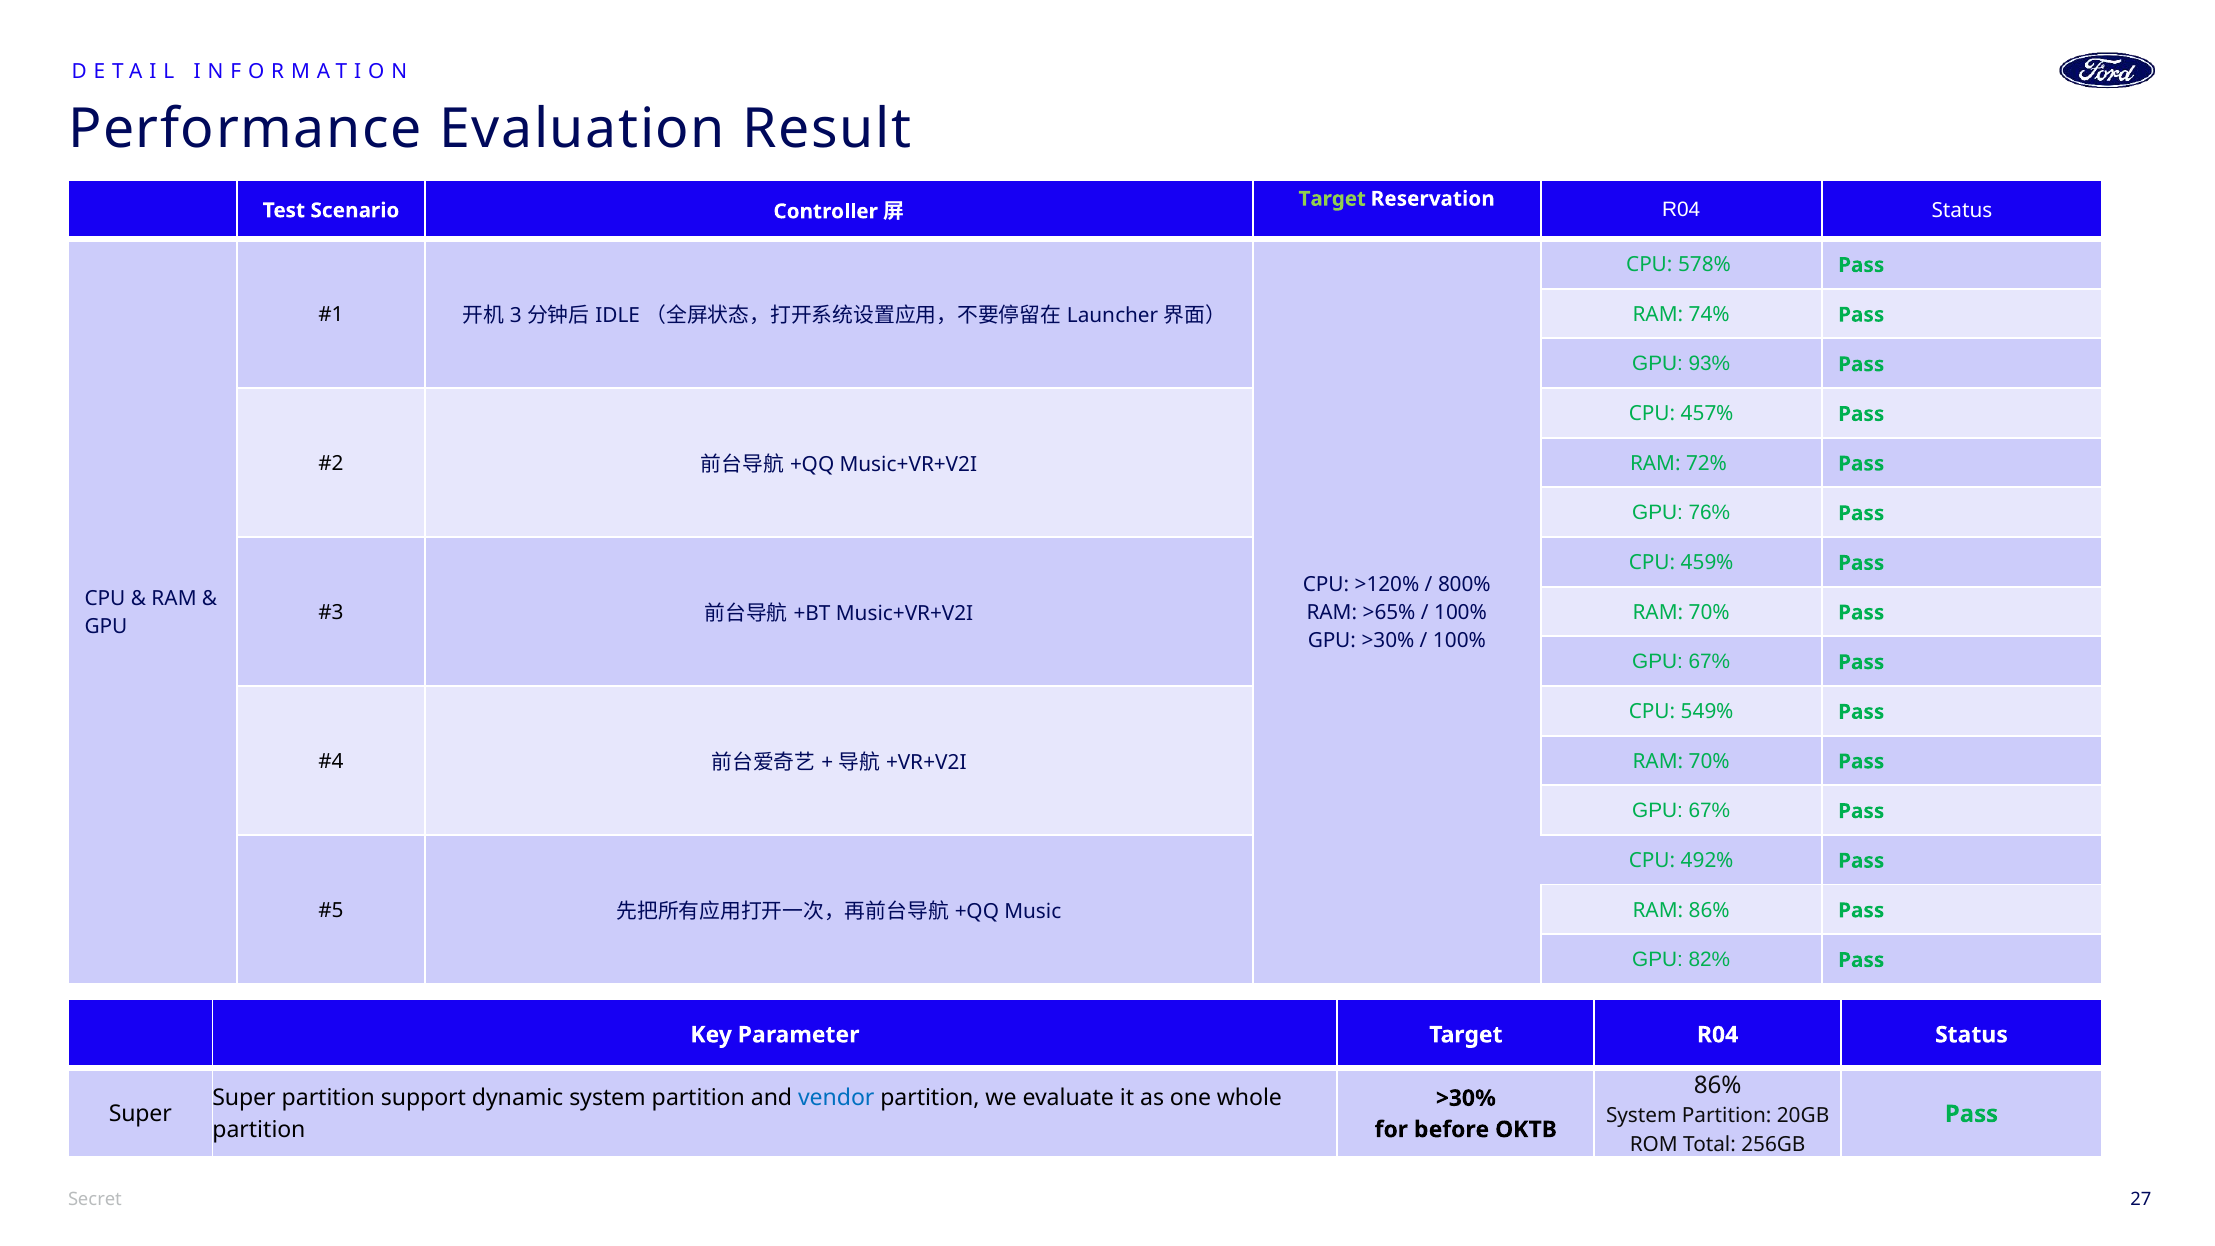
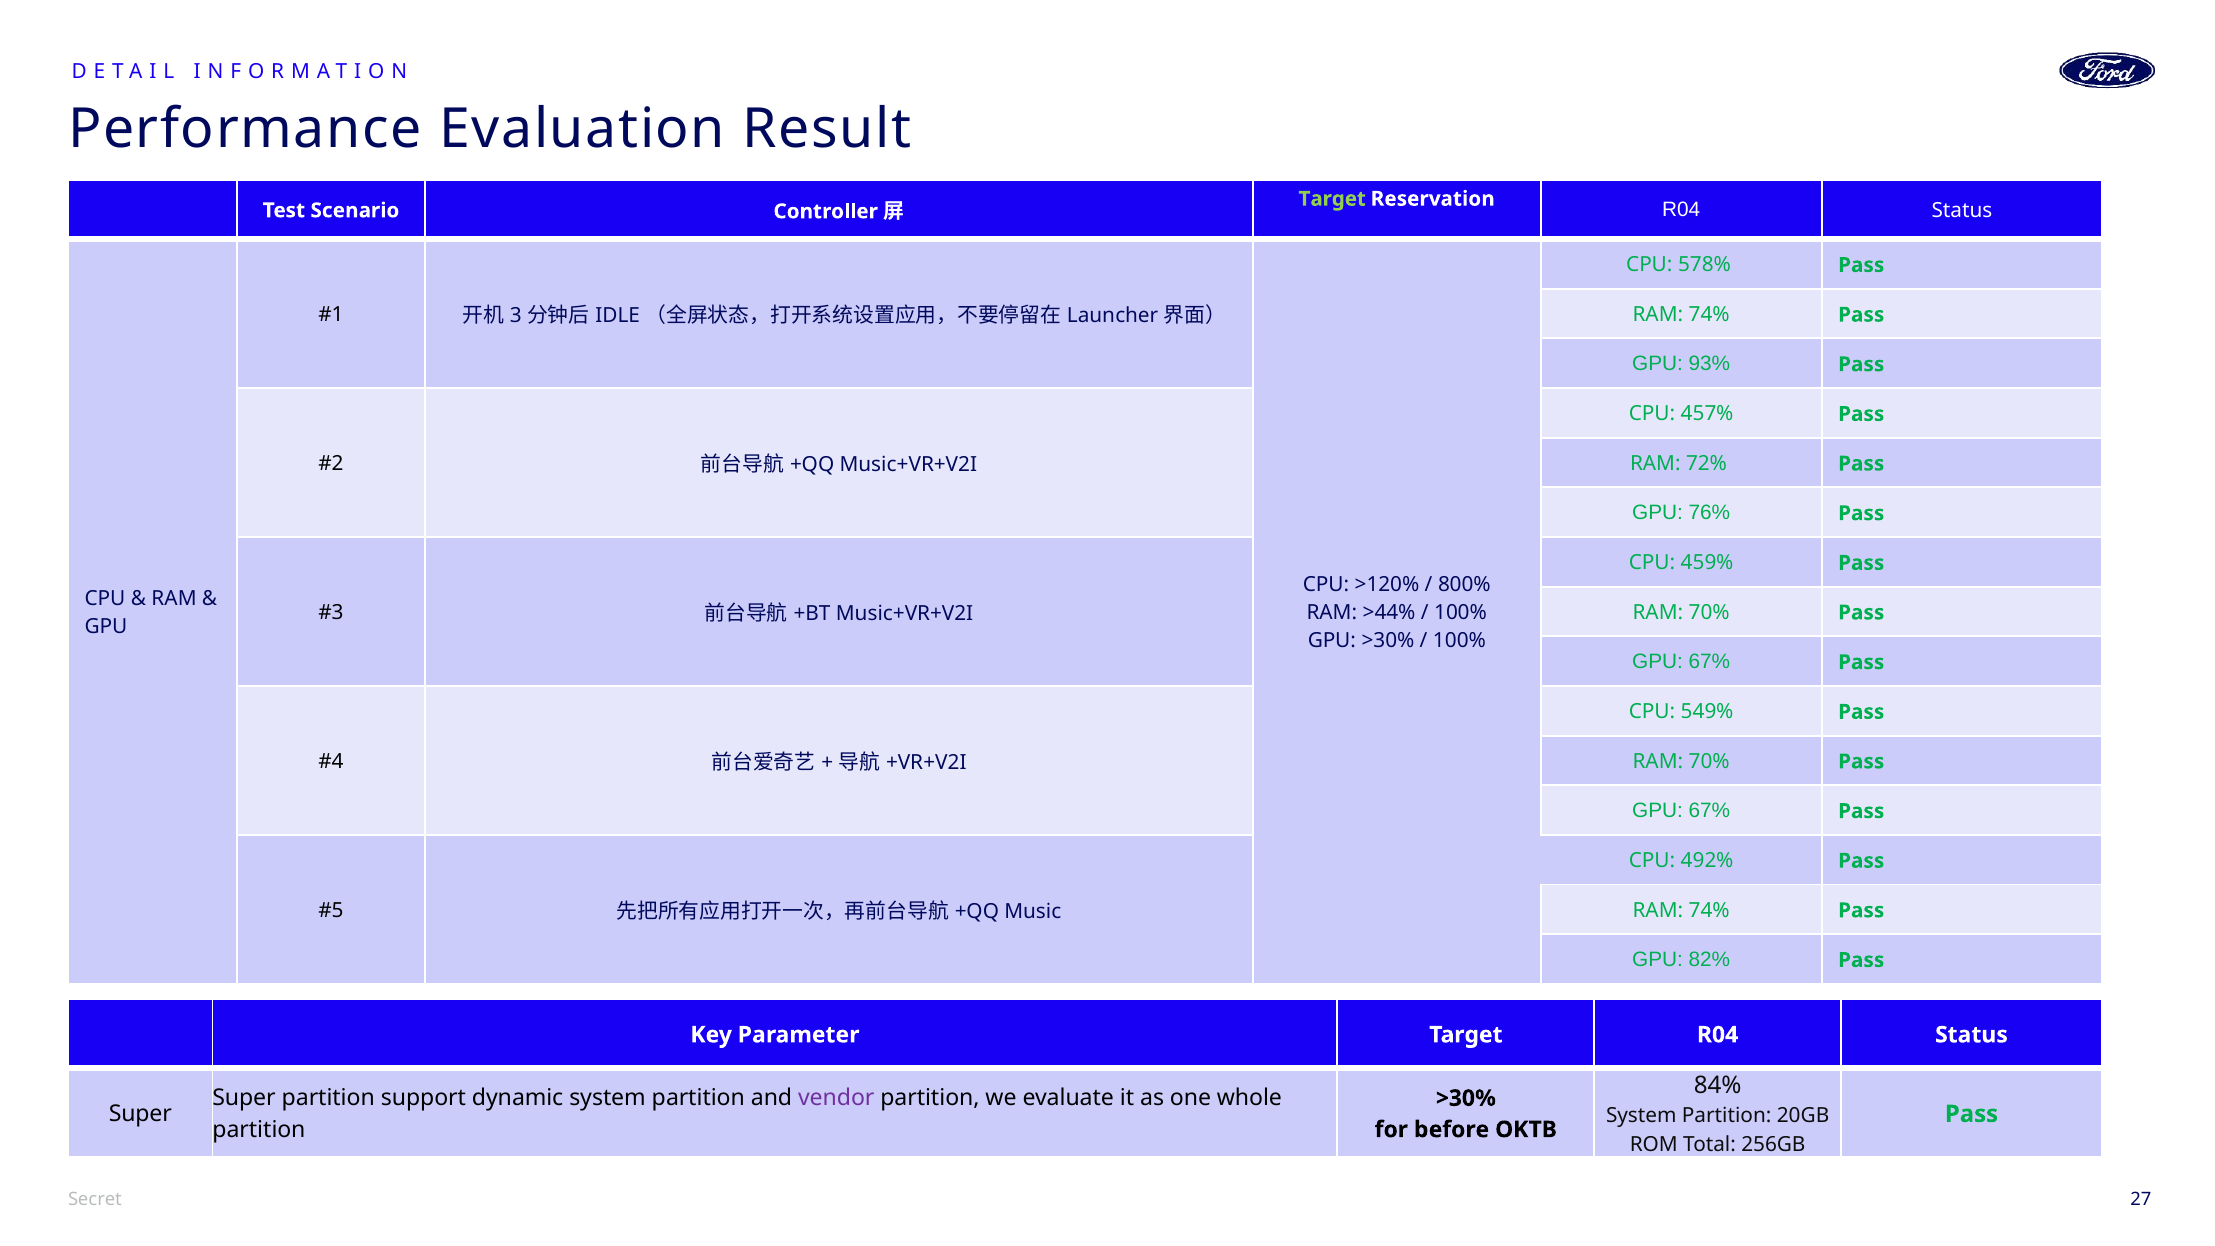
>65%: >65% -> >44%
86% at (1709, 910): 86% -> 74%
86% at (1718, 1086): 86% -> 84%
vendor colour: blue -> purple
